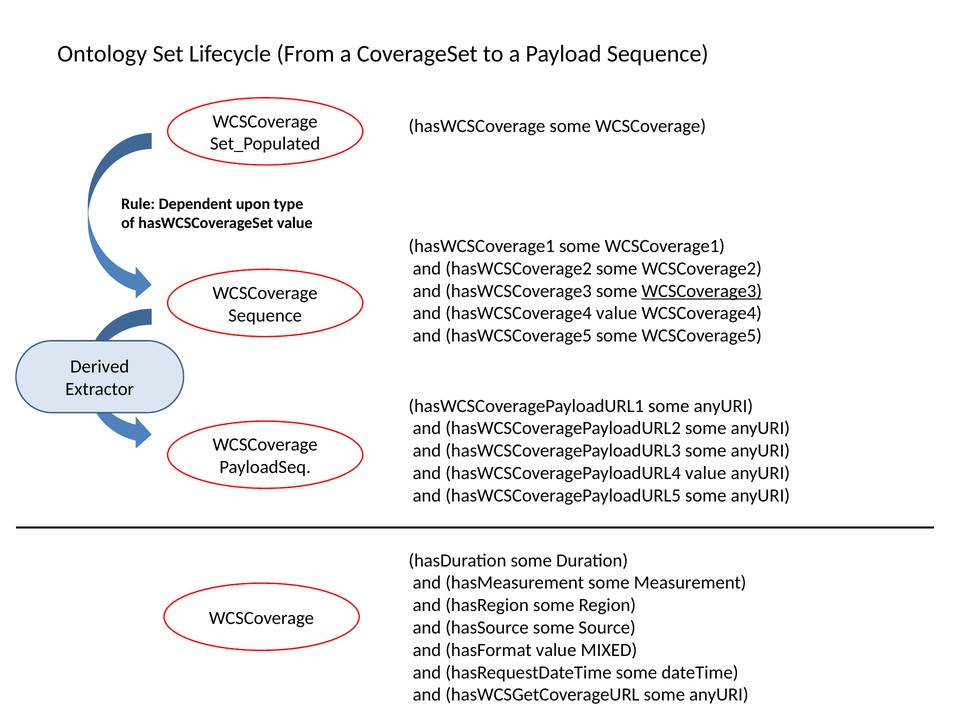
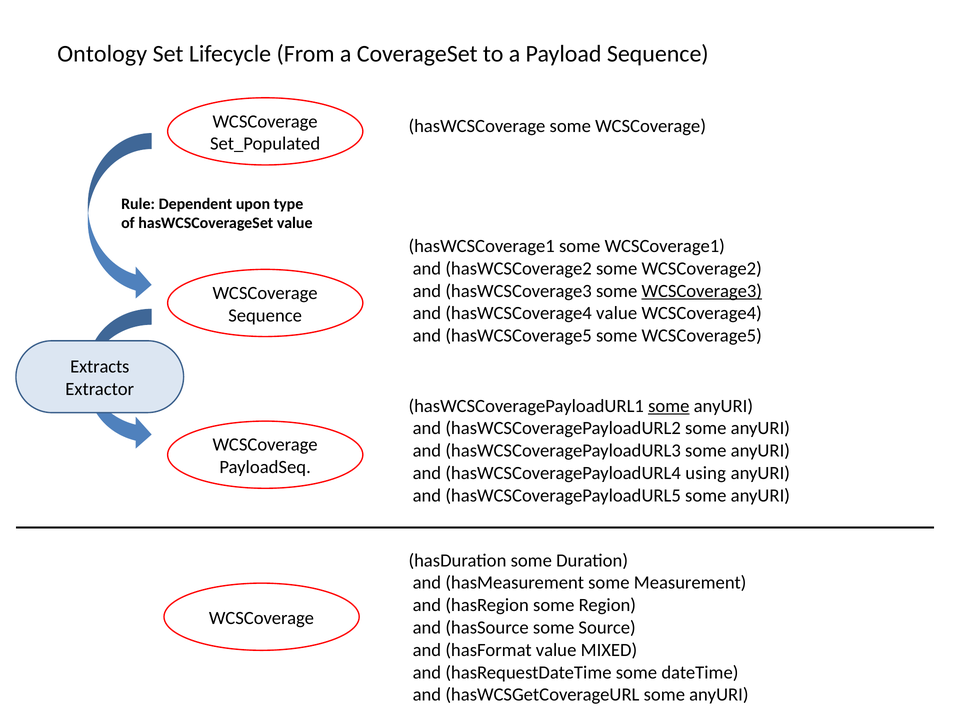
Derived: Derived -> Extracts
some at (669, 406) underline: none -> present
hasWCSCoveragePayloadURL4 value: value -> using
